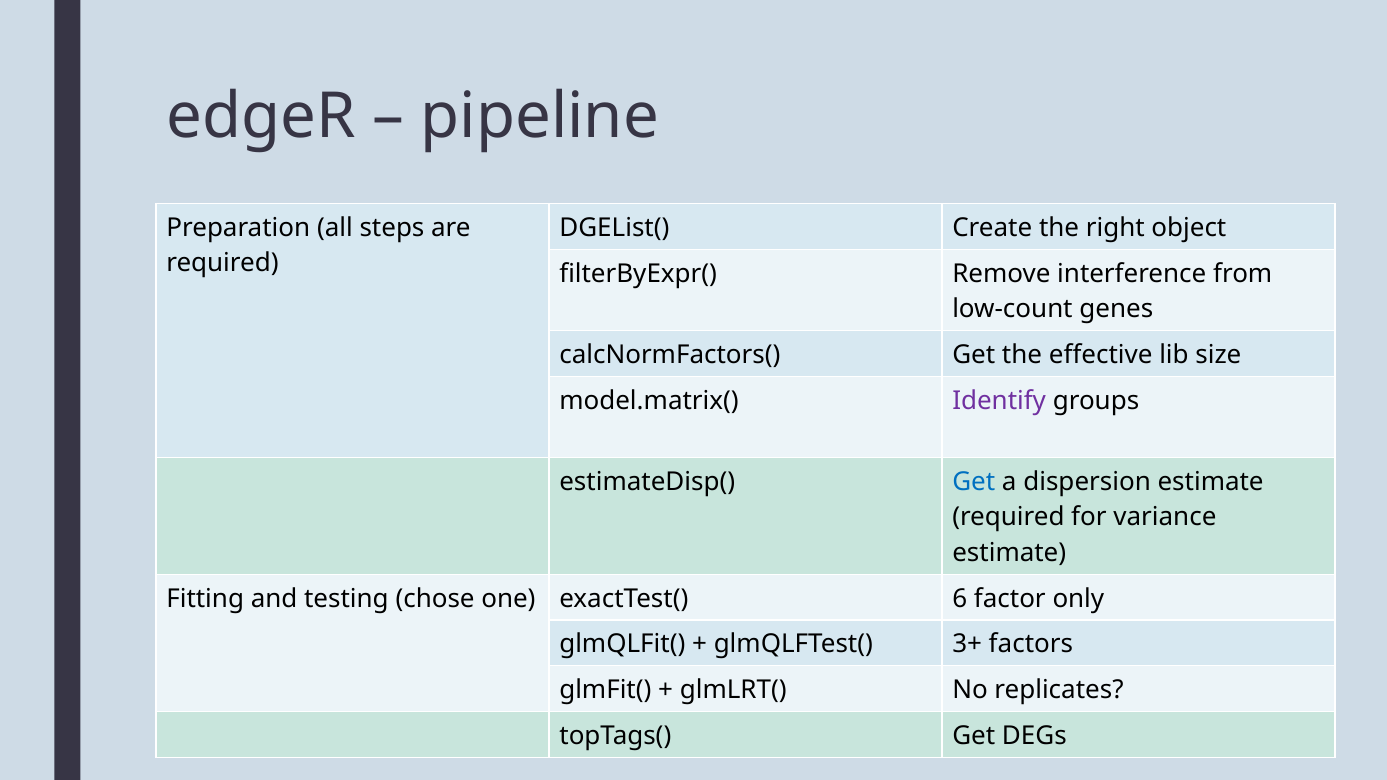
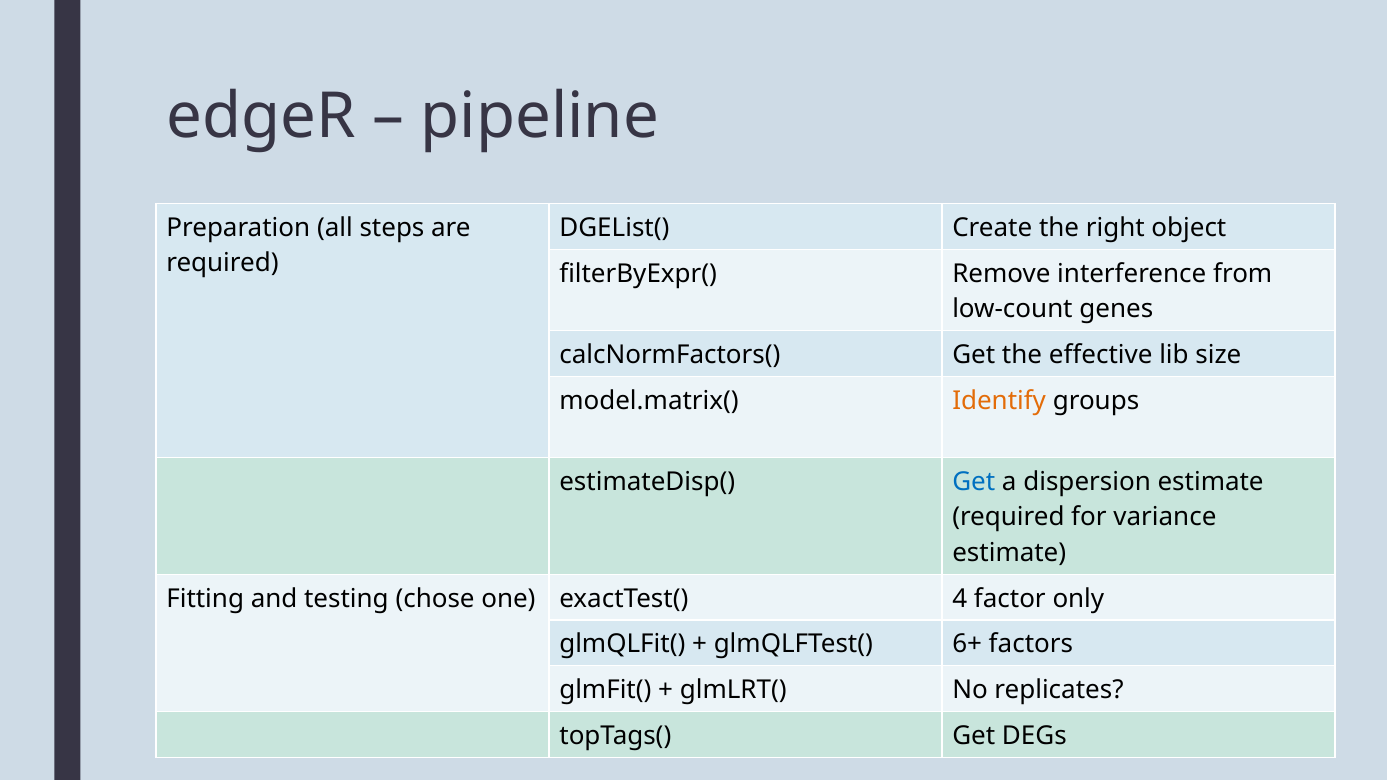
Identify colour: purple -> orange
6: 6 -> 4
3+: 3+ -> 6+
